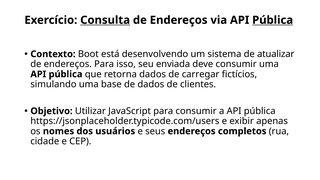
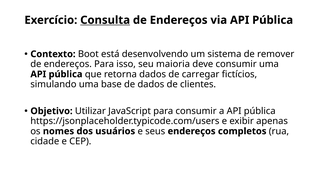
Pública at (273, 20) underline: present -> none
atualizar: atualizar -> remover
enviada: enviada -> maioria
